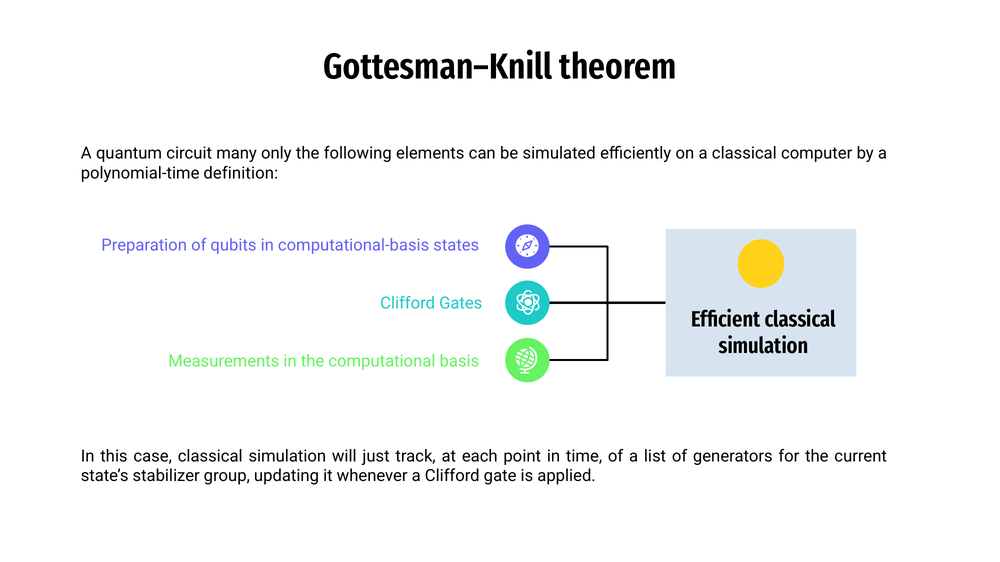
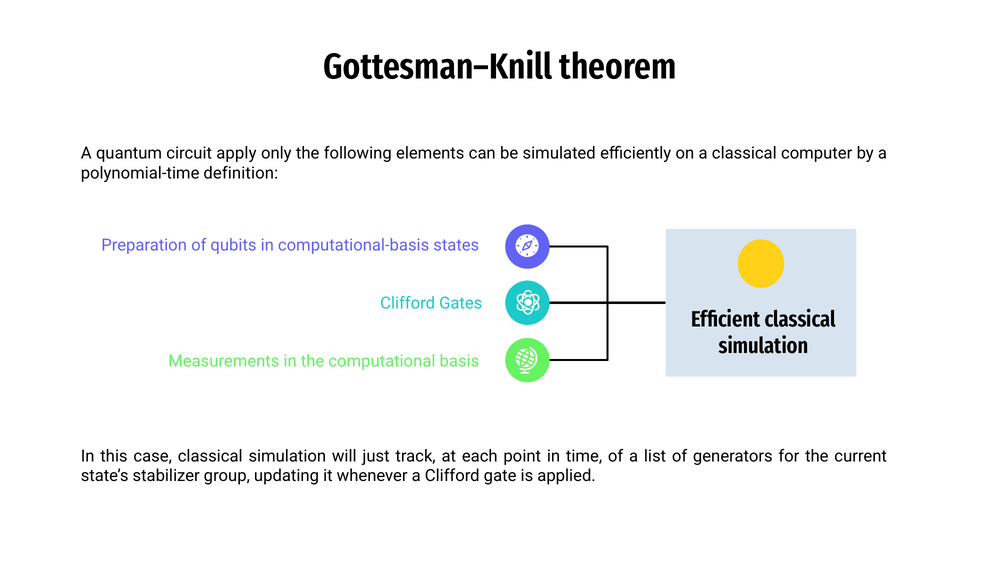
many: many -> apply
